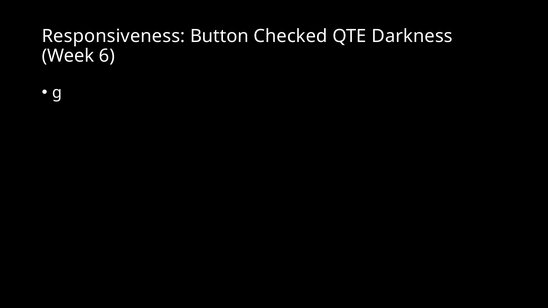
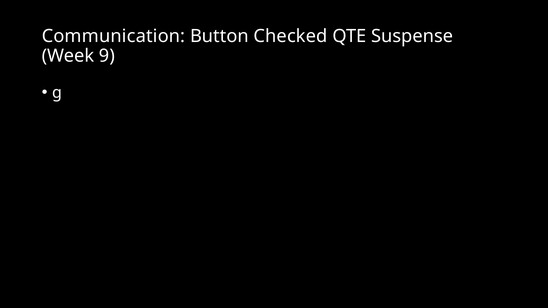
Responsiveness: Responsiveness -> Communication
Darkness: Darkness -> Suspense
6: 6 -> 9
